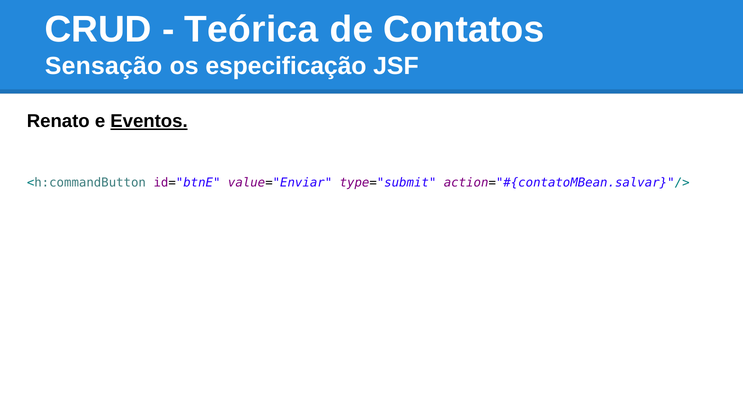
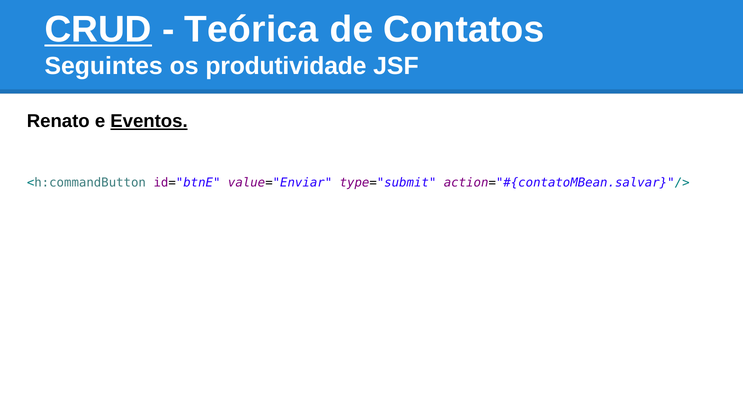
CRUD underline: none -> present
Sensação: Sensação -> Seguintes
especificação: especificação -> produtividade
